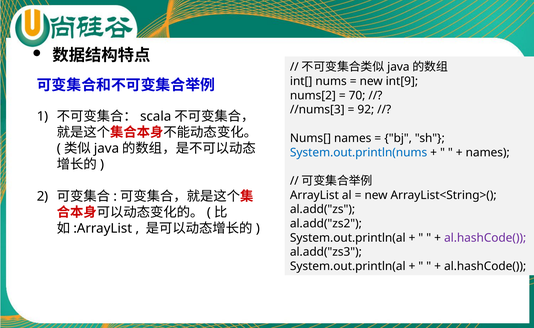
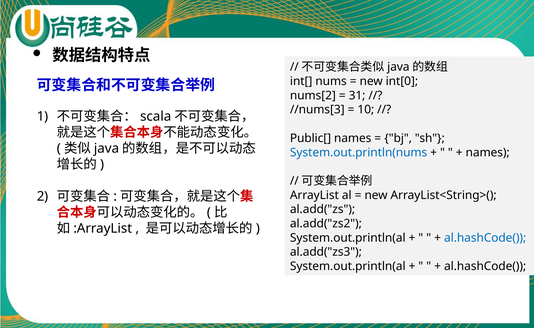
int[9: int[9 -> int[0
70: 70 -> 31
92: 92 -> 10
Nums[: Nums[ -> Public[
al.hashCode( at (485, 238) colour: purple -> blue
